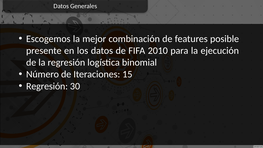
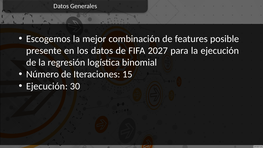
2010: 2010 -> 2027
Regresión at (47, 86): Regresión -> Ejecución
